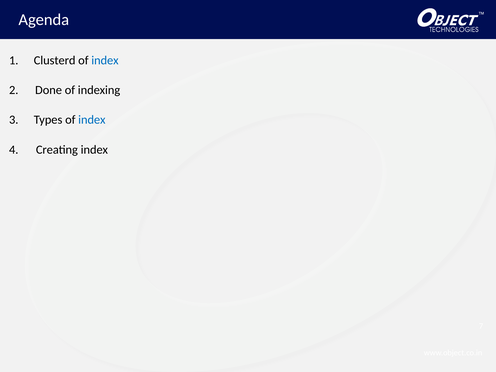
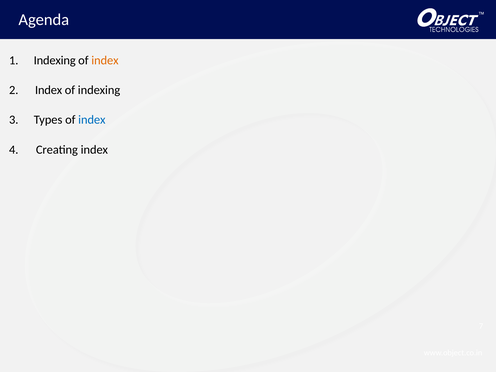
Clusterd at (55, 60): Clusterd -> Indexing
index at (105, 60) colour: blue -> orange
2 Done: Done -> Index
